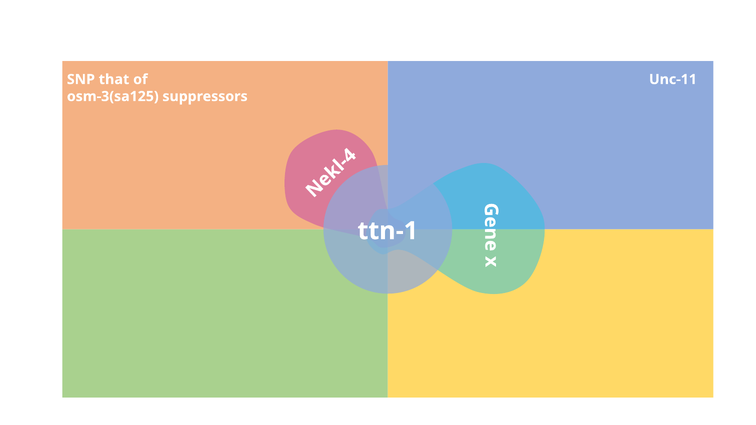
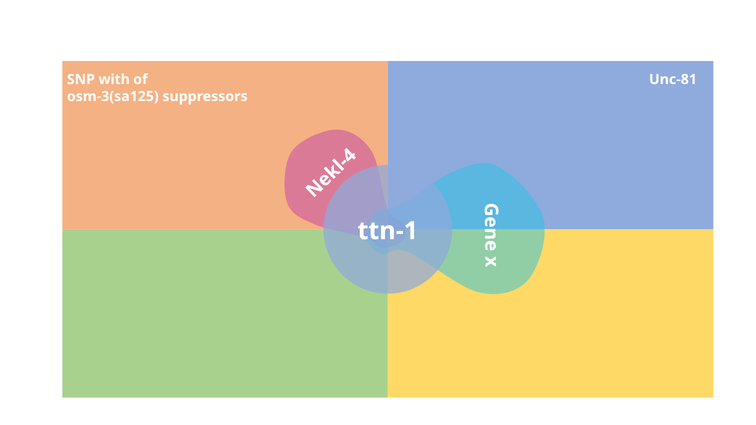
that: that -> with
Unc-11: Unc-11 -> Unc-81
